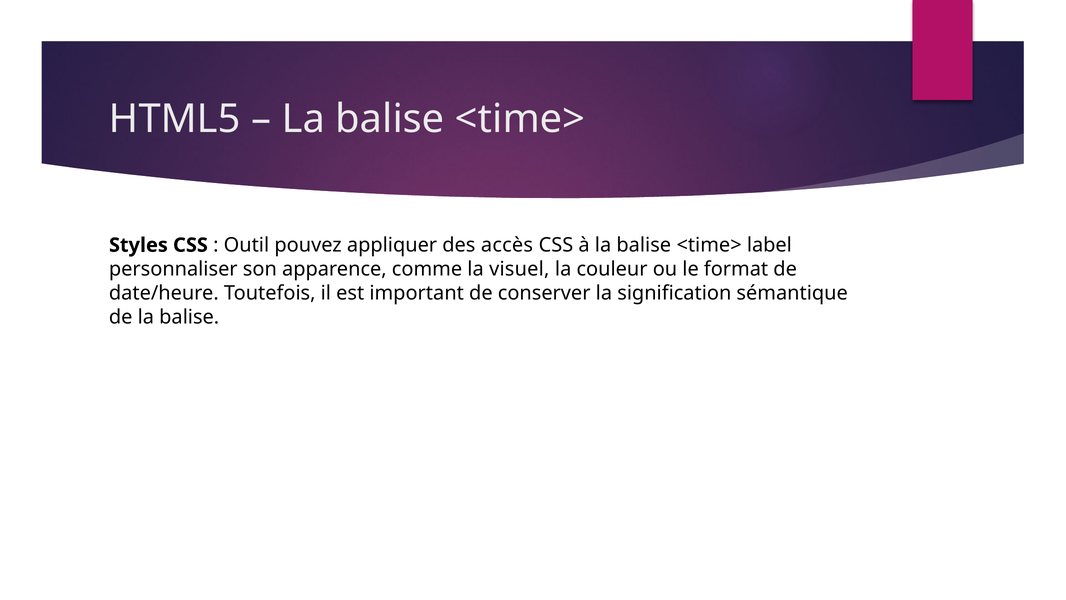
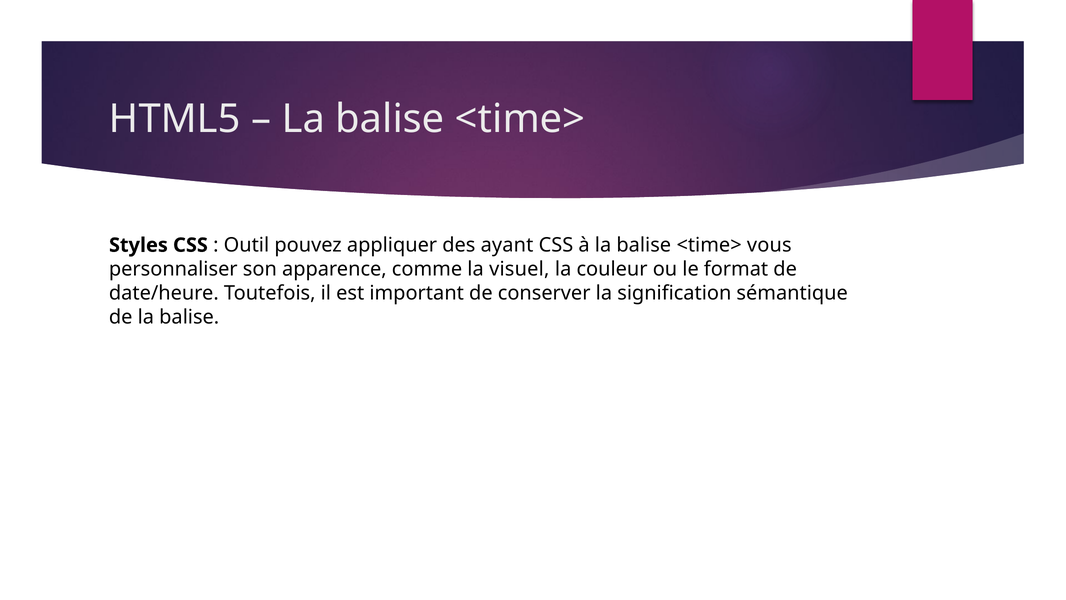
accès: accès -> ayant
label: label -> vous
